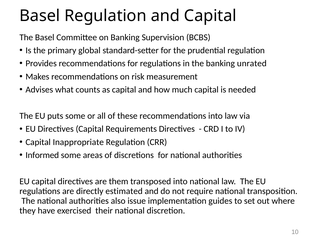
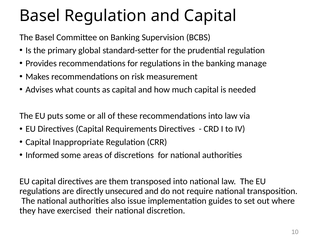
unrated: unrated -> manage
estimated: estimated -> unsecured
